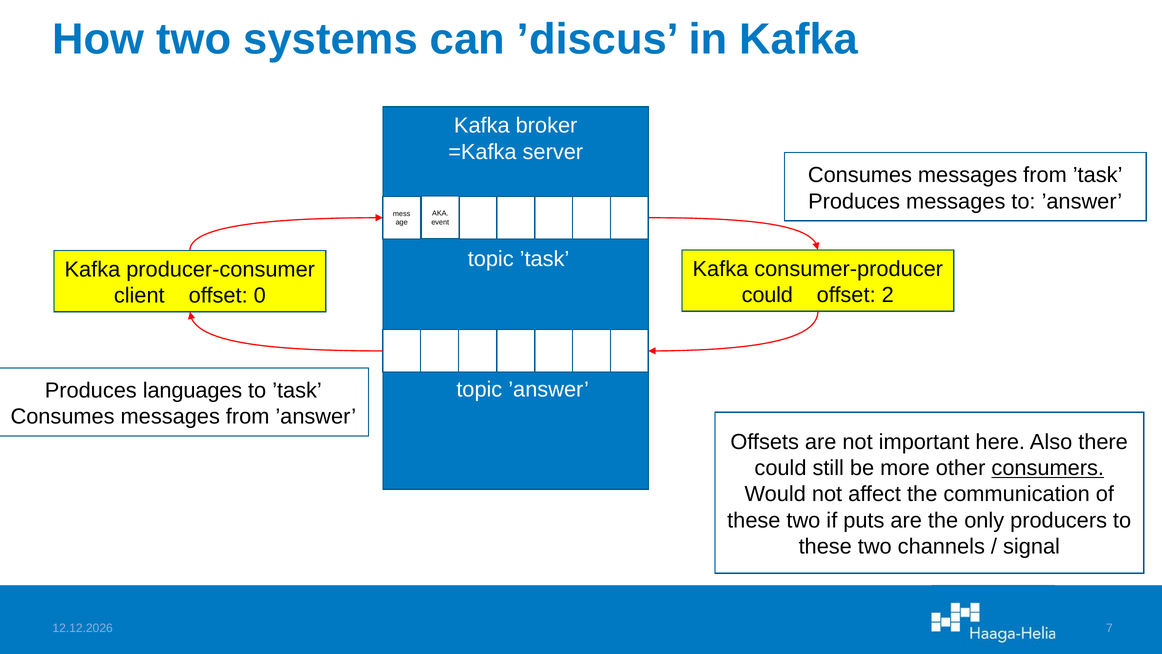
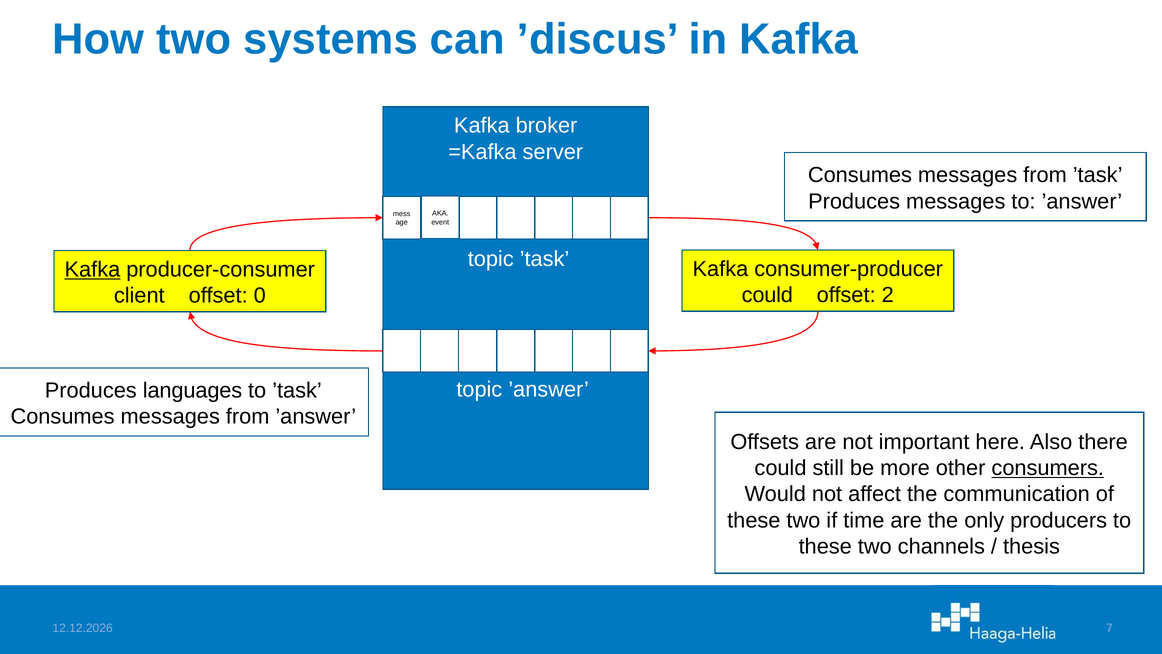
Kafka at (92, 269) underline: none -> present
puts: puts -> time
signal: signal -> thesis
